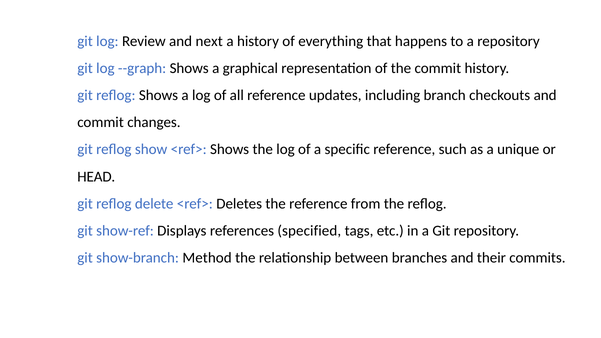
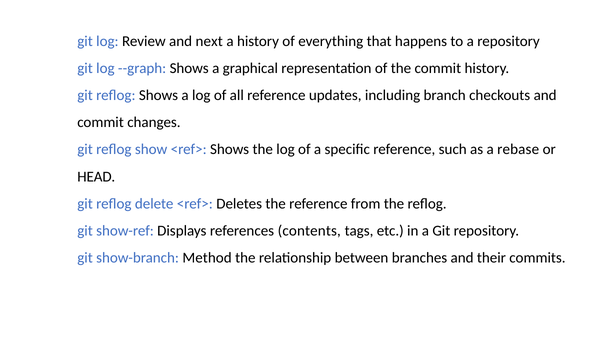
unique: unique -> rebase
specified: specified -> contents
